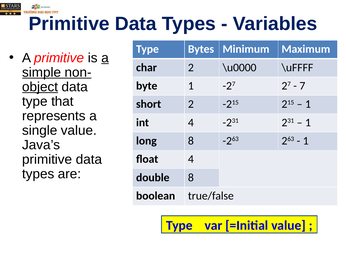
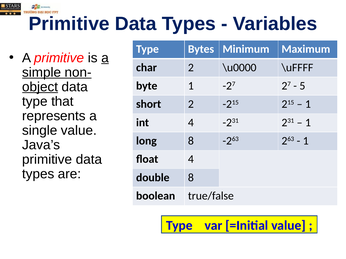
7: 7 -> 5
